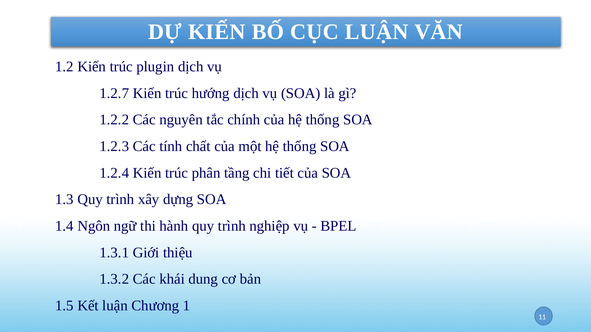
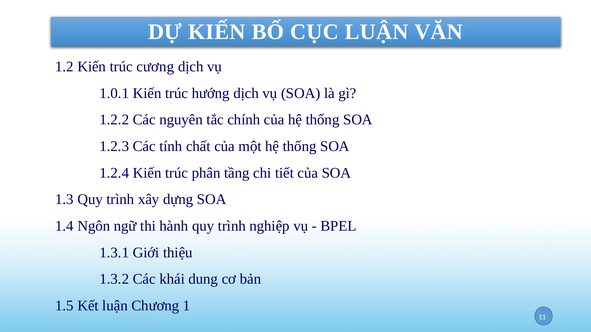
plugin: plugin -> cương
1.2.7: 1.2.7 -> 1.0.1
